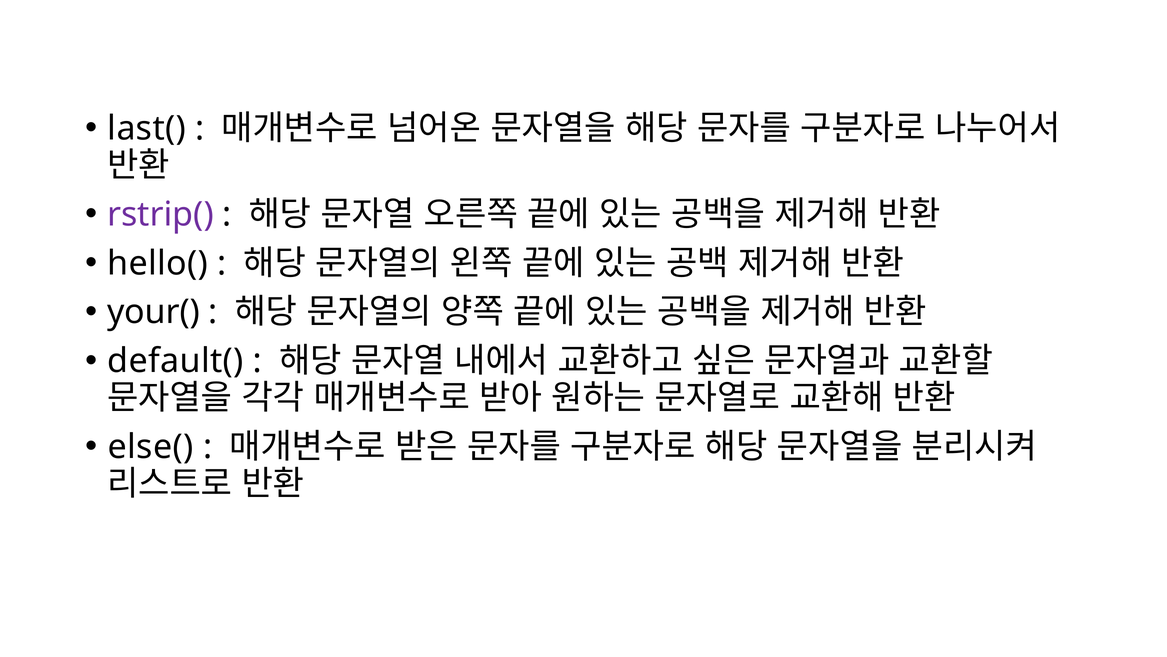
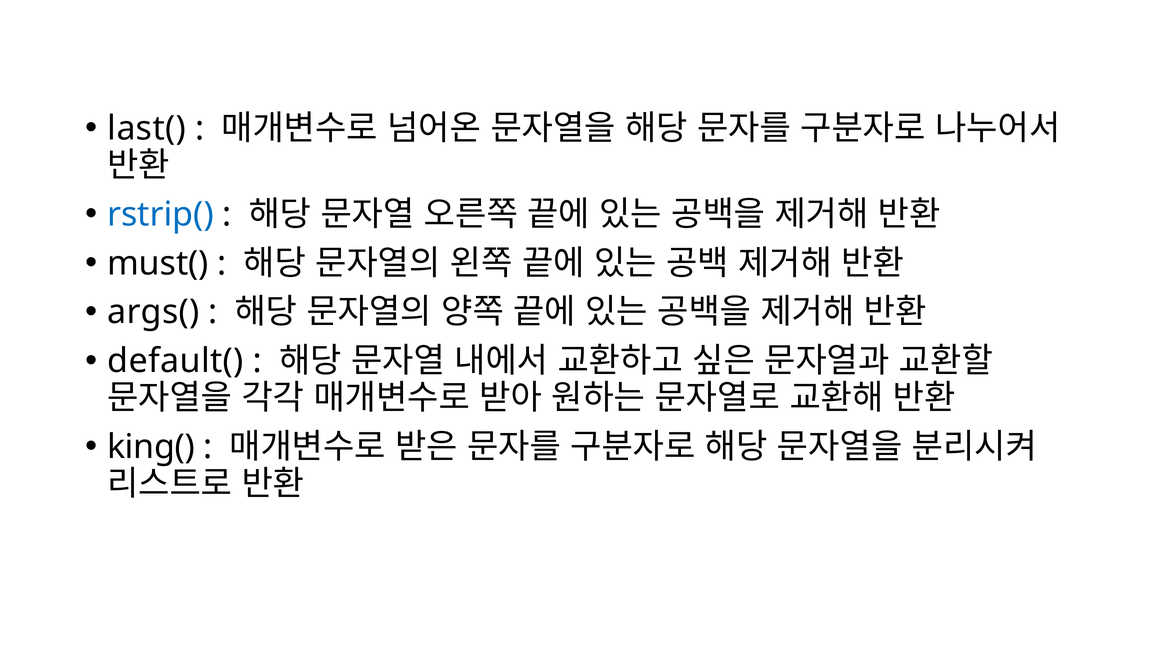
rstrip( colour: purple -> blue
hello(: hello( -> must(
your(: your( -> args(
else(: else( -> king(
